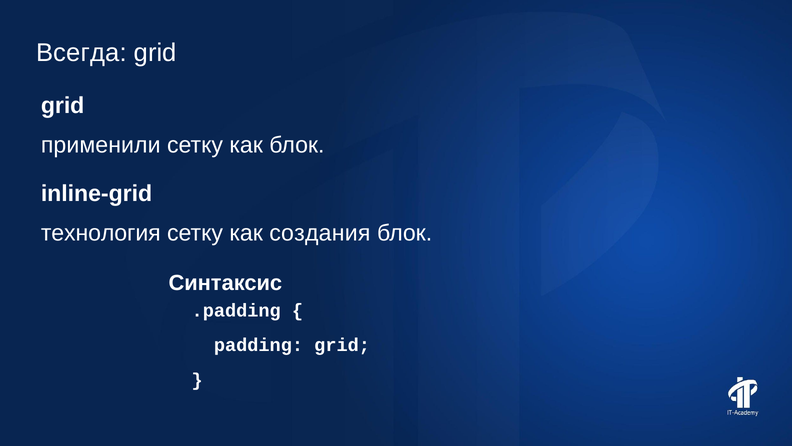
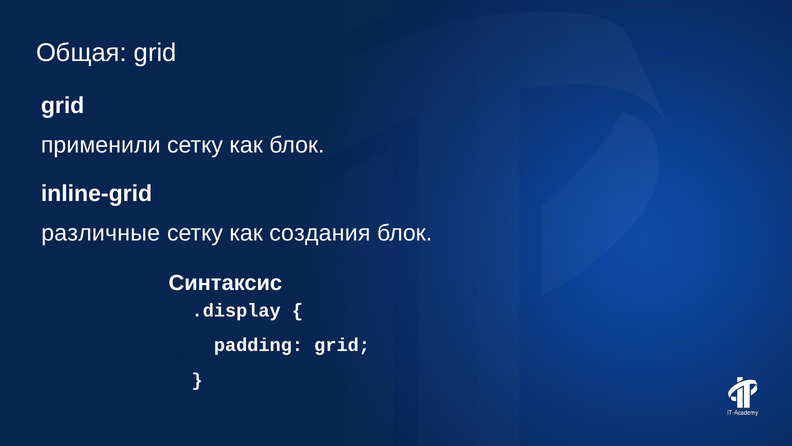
Всегда: Всегда -> Общая
технология: технология -> различные
.padding: .padding -> .display
